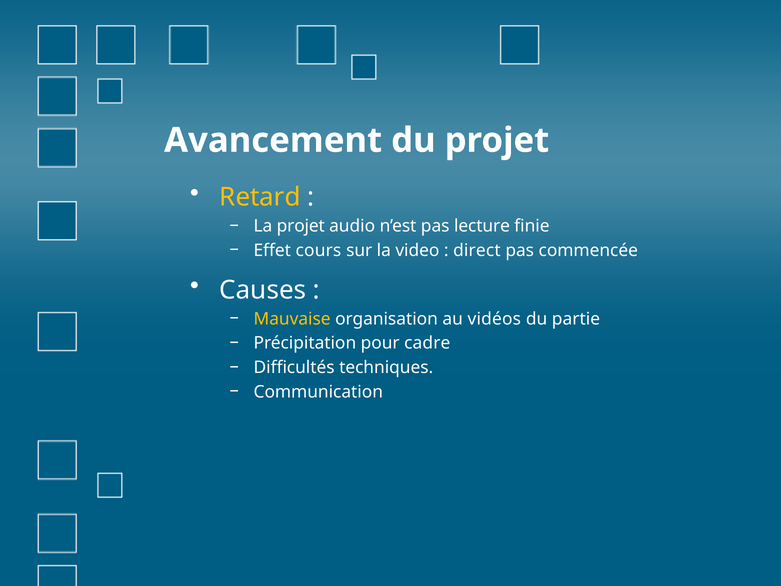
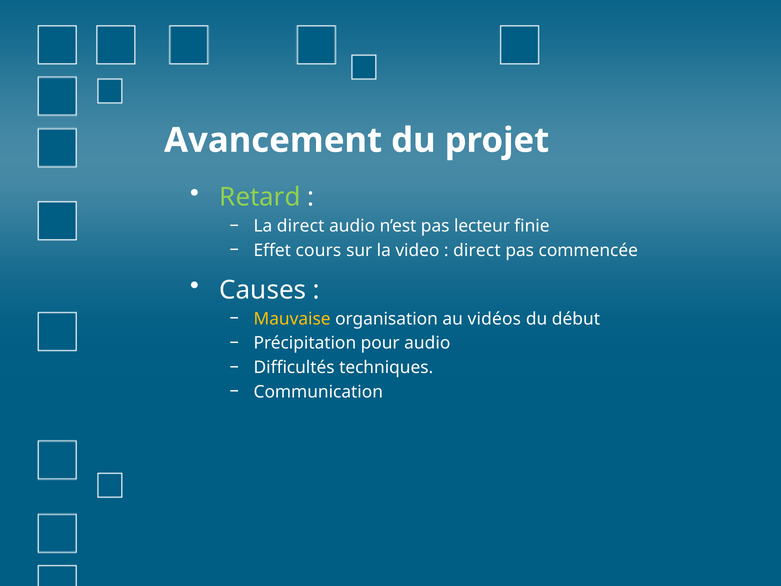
Retard colour: yellow -> light green
La projet: projet -> direct
lecture: lecture -> lecteur
partie: partie -> début
pour cadre: cadre -> audio
